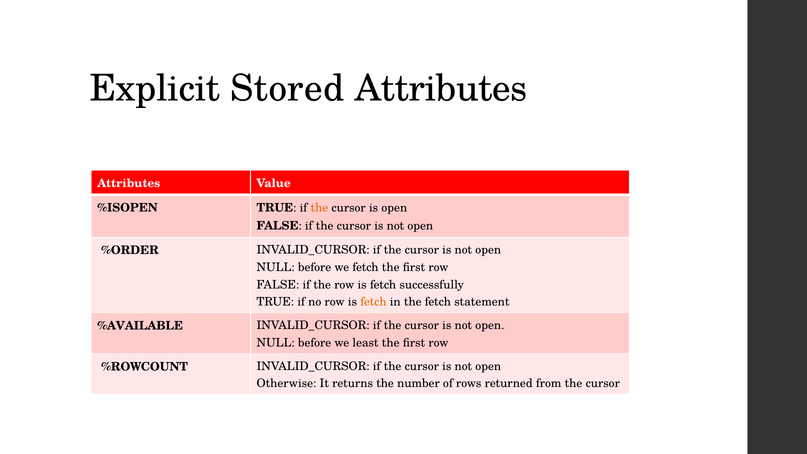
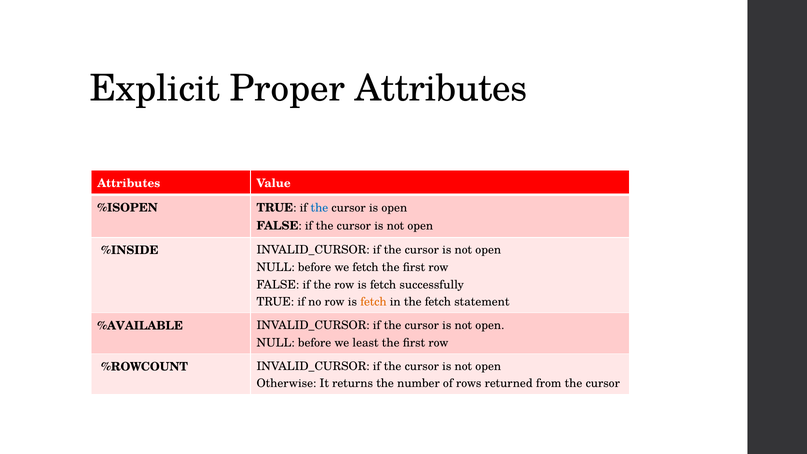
Stored: Stored -> Proper
the at (319, 208) colour: orange -> blue
%ORDER: %ORDER -> %INSIDE
